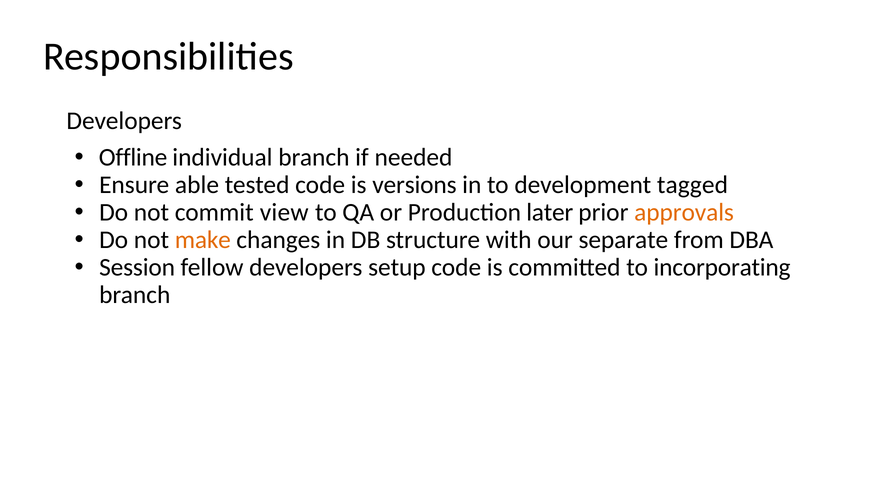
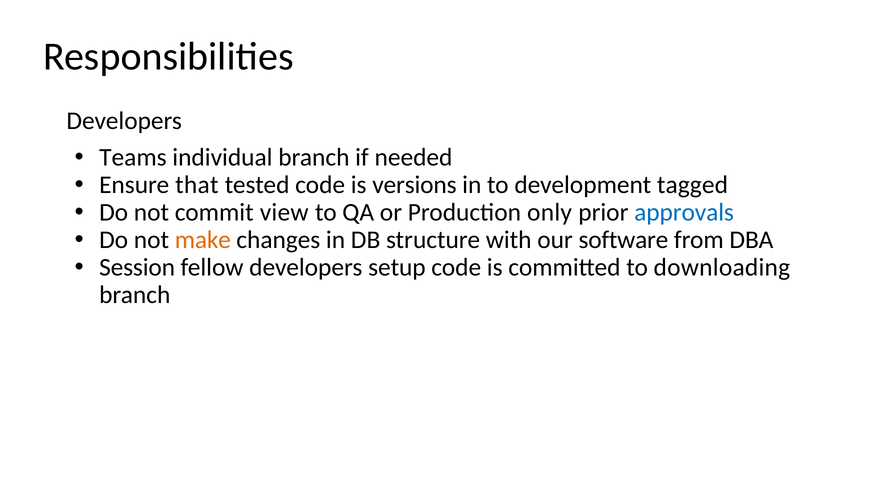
Offline: Offline -> Teams
able: able -> that
later: later -> only
approvals colour: orange -> blue
separate: separate -> software
incorporating: incorporating -> downloading
